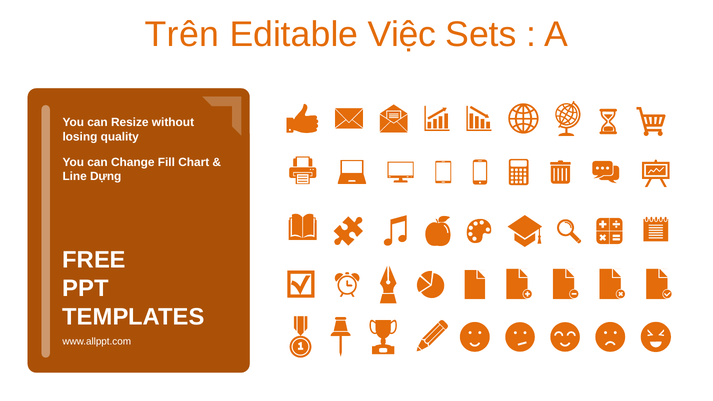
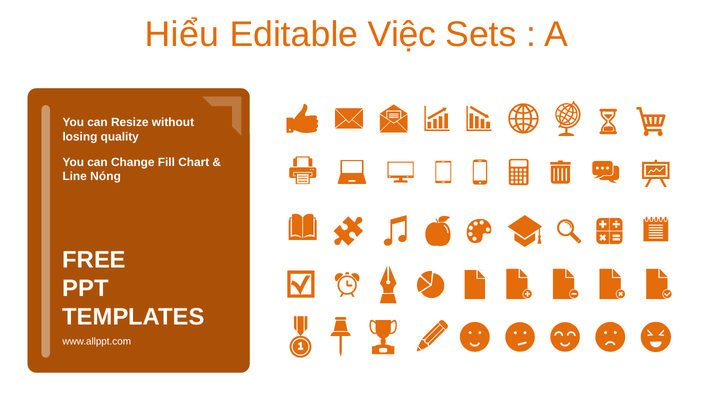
Trên: Trên -> Hiểu
Dựng: Dựng -> Nóng
